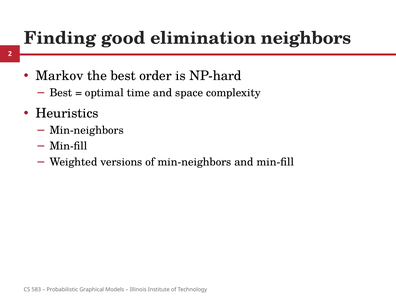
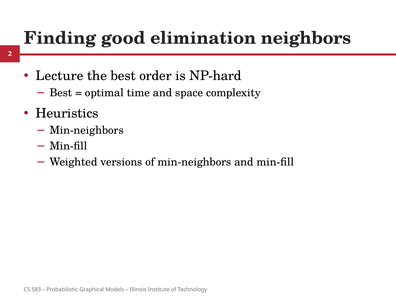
Markov: Markov -> Lecture
